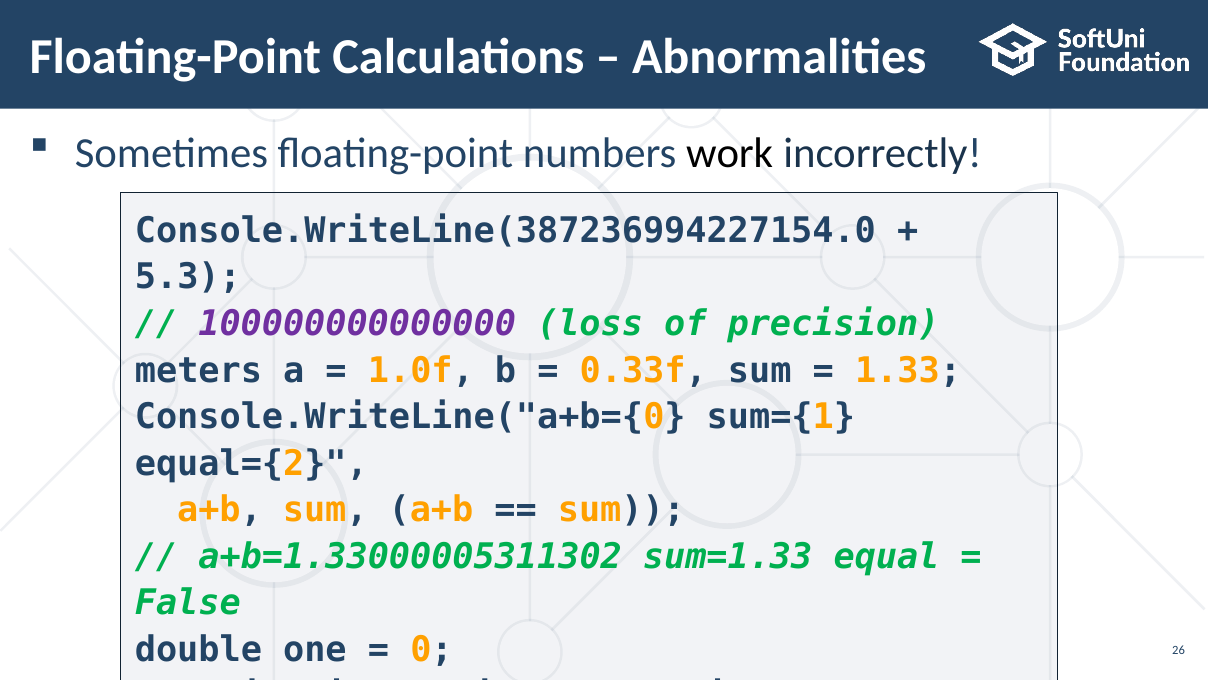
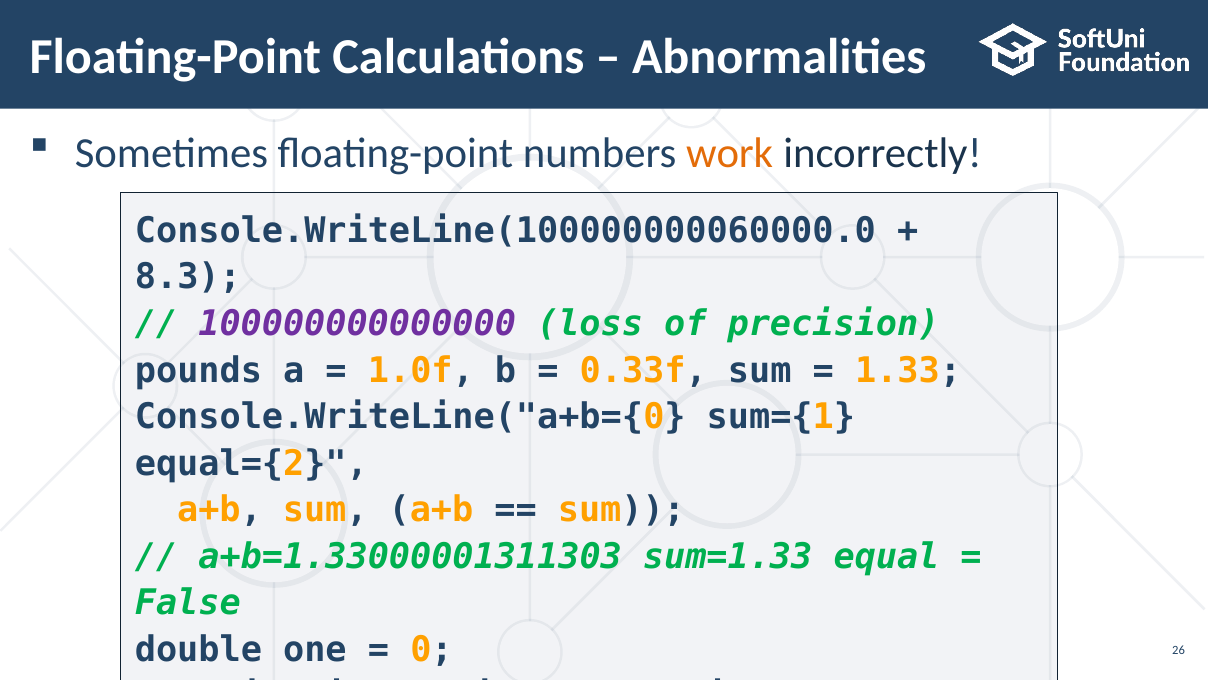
work colour: black -> orange
Console.WriteLine(387236994227154.0: Console.WriteLine(387236994227154.0 -> Console.WriteLine(100000000060000.0
5.3: 5.3 -> 8.3
meters: meters -> pounds
a+b=1.33000005311302: a+b=1.33000005311302 -> a+b=1.33000001311303
